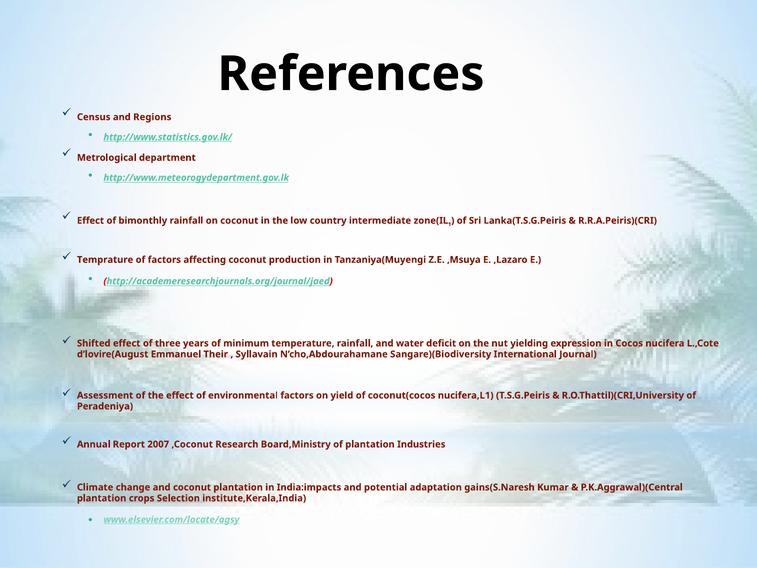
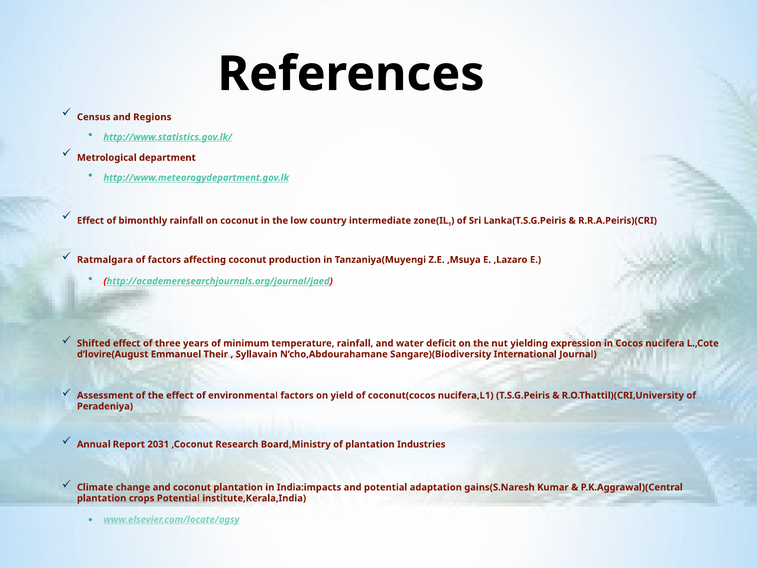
Temprature: Temprature -> Ratmalgara
2007: 2007 -> 2031
crops Selection: Selection -> Potential
